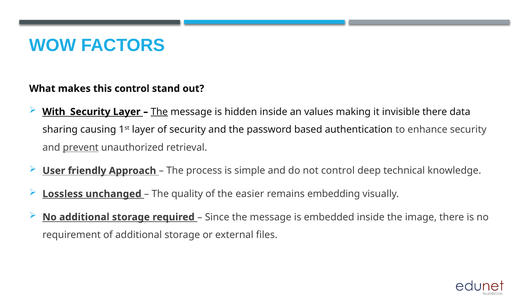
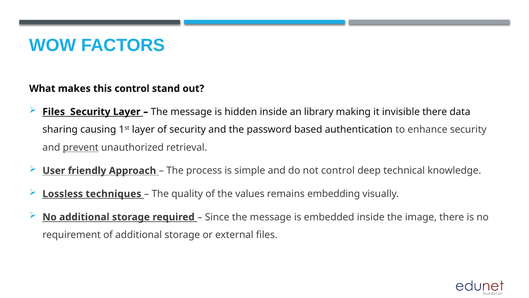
With at (54, 112): With -> Files
The at (159, 112) underline: present -> none
values: values -> library
unchanged: unchanged -> techniques
easier: easier -> values
